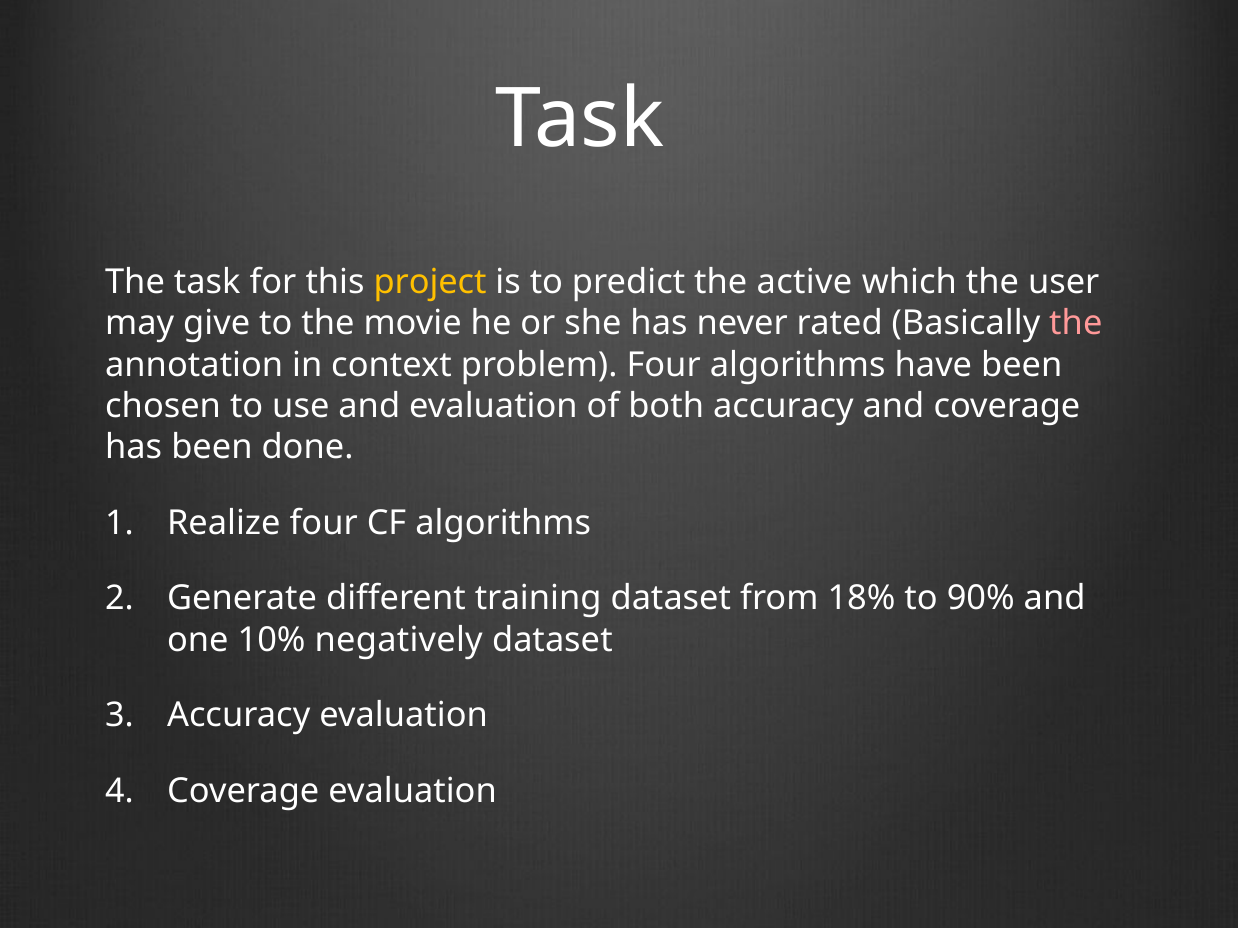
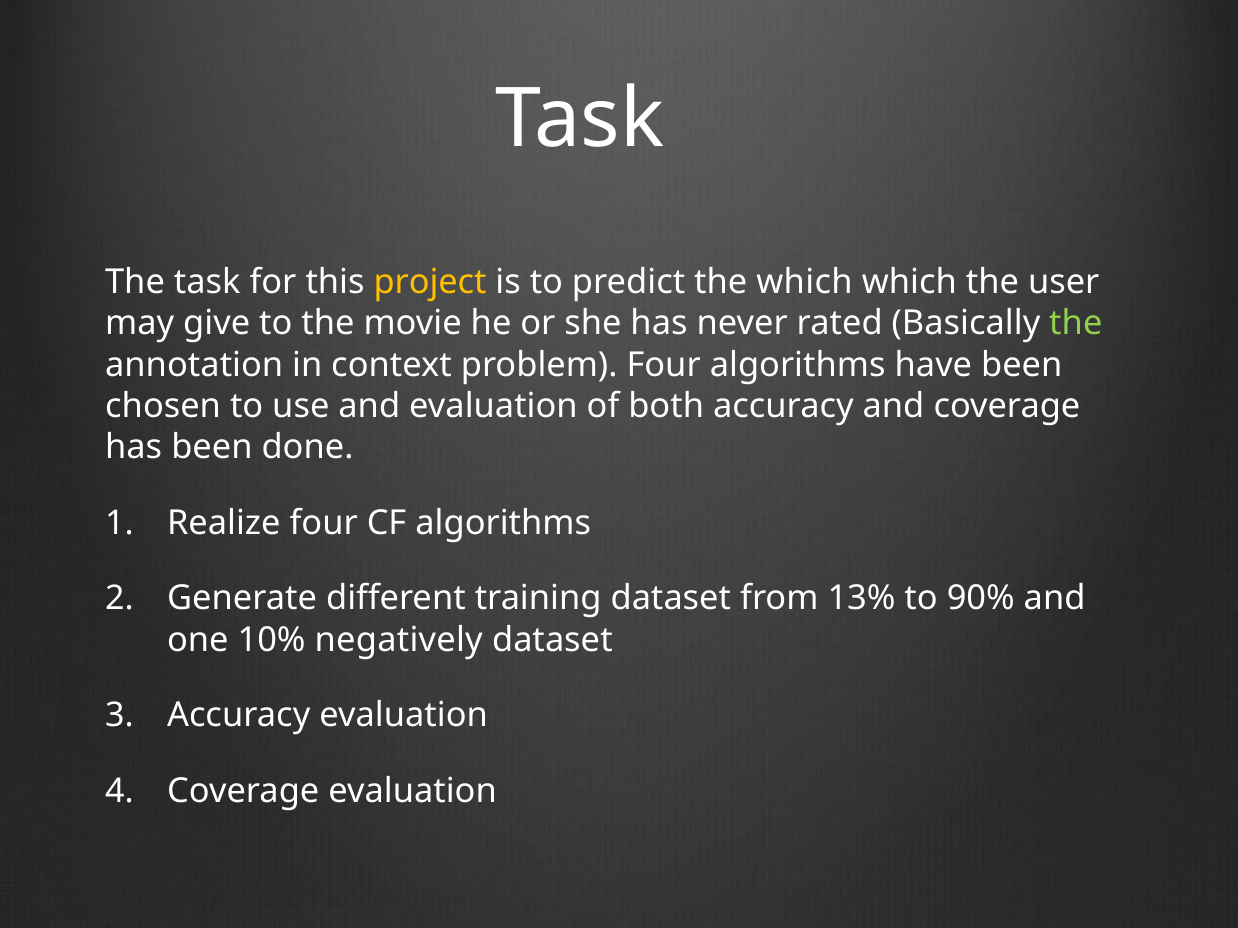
the active: active -> which
the at (1076, 324) colour: pink -> light green
18%: 18% -> 13%
